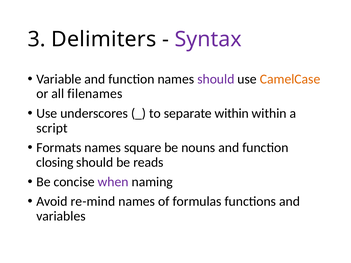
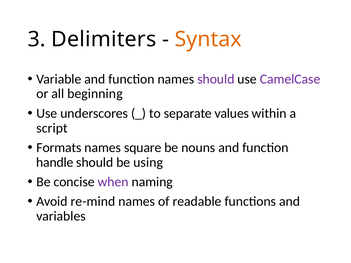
Syntax colour: purple -> orange
CamelCase colour: orange -> purple
filenames: filenames -> beginning
separate within: within -> values
closing: closing -> handle
reads: reads -> using
formulas: formulas -> readable
